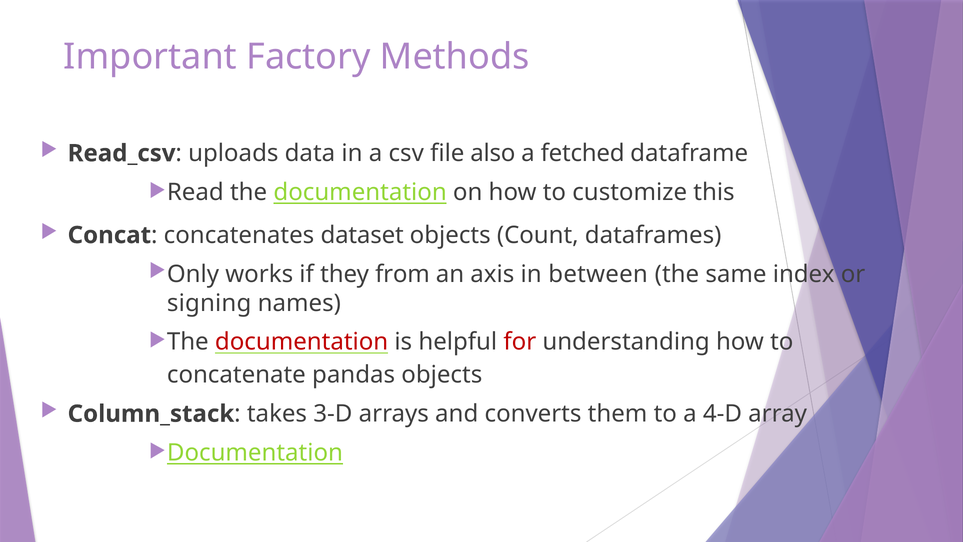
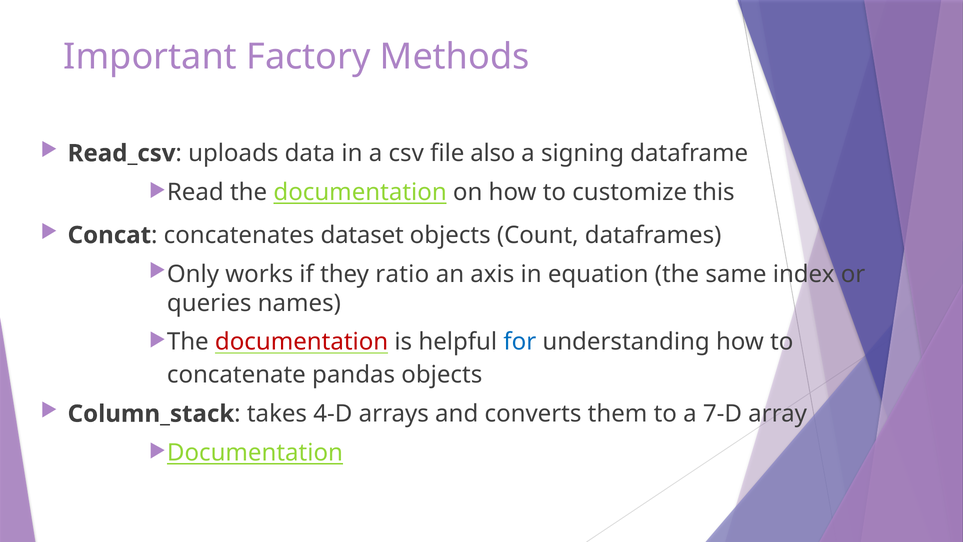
fetched: fetched -> signing
from: from -> ratio
between: between -> equation
signing: signing -> queries
for colour: red -> blue
3-D: 3-D -> 4-D
4-D: 4-D -> 7-D
